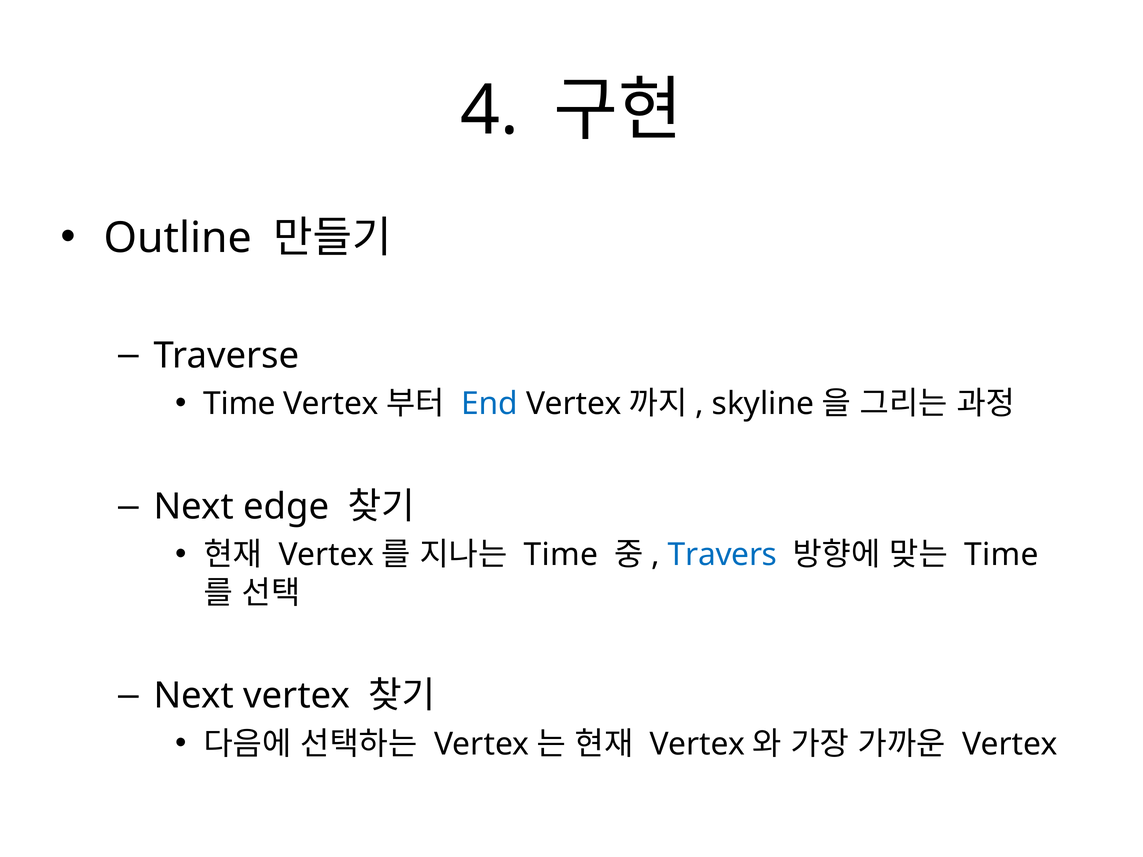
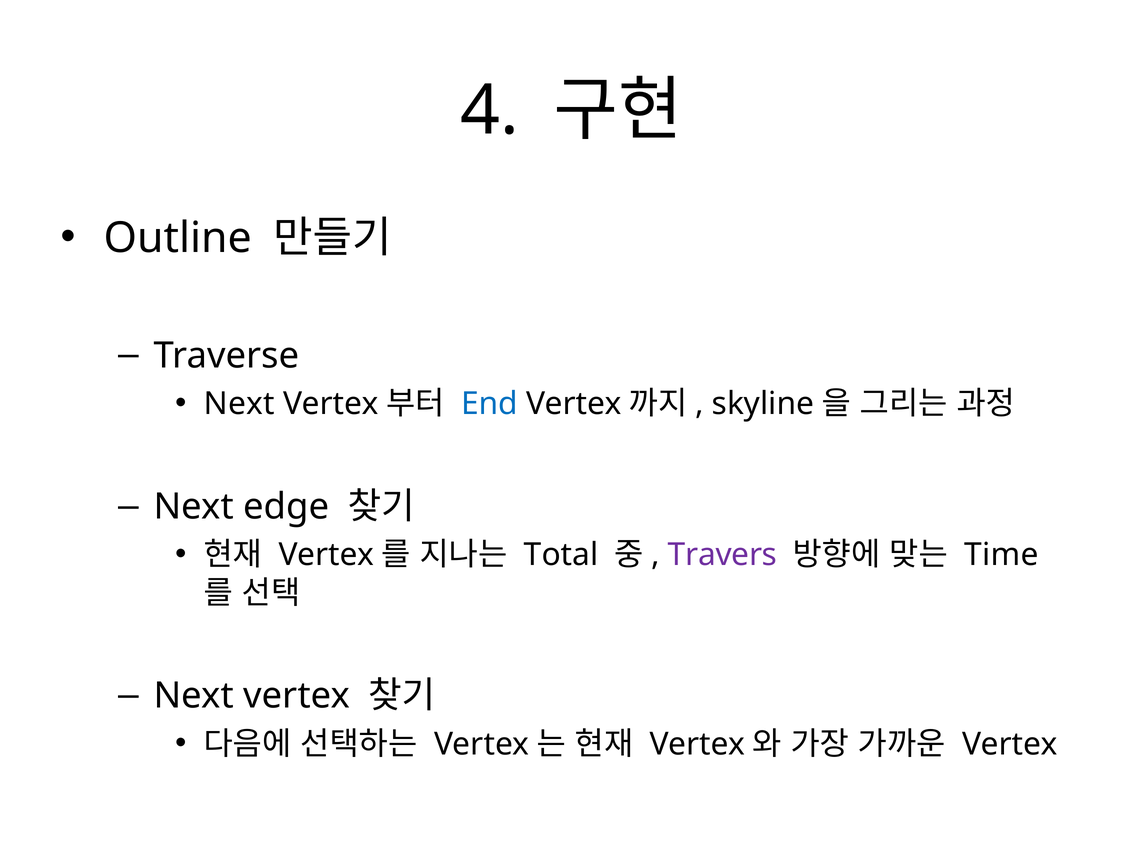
Time at (240, 404): Time -> Next
Time at (561, 555): Time -> Total
Travers colour: blue -> purple
